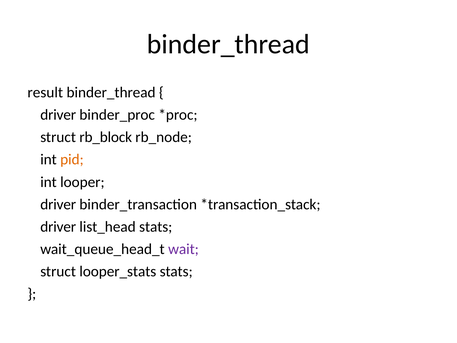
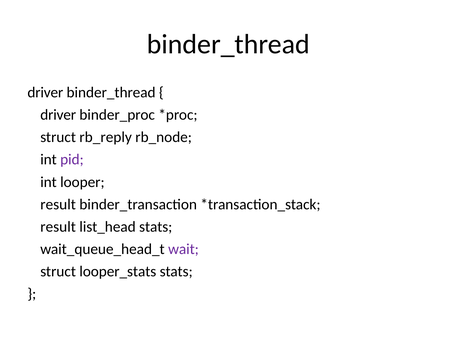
result at (45, 92): result -> driver
rb_block: rb_block -> rb_reply
pid colour: orange -> purple
driver at (58, 204): driver -> result
driver at (58, 227): driver -> result
